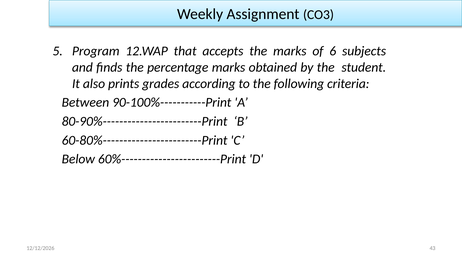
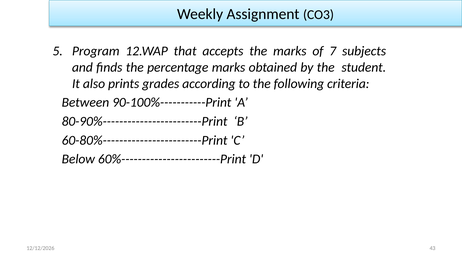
6: 6 -> 7
